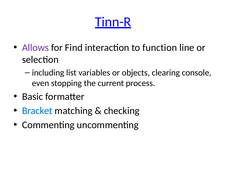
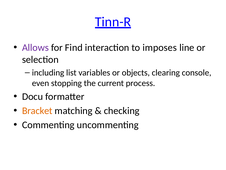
function: function -> imposes
Basic: Basic -> Docu
Bracket colour: blue -> orange
